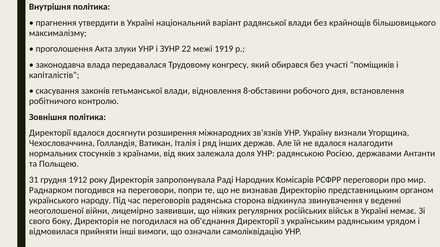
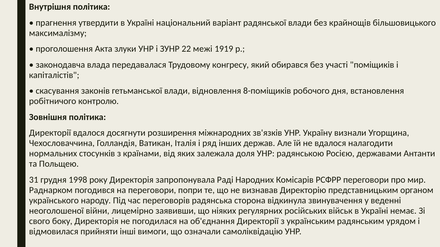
8-обставини: 8-обставини -> 8-поміщиків
1912: 1912 -> 1998
